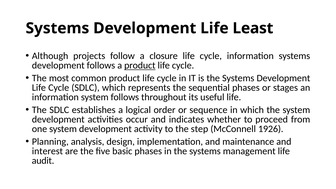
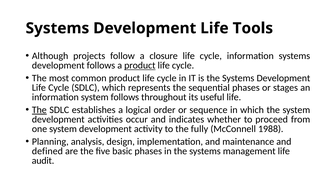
Least: Least -> Tools
The at (39, 110) underline: none -> present
step: step -> fully
1926: 1926 -> 1988
interest: interest -> defined
